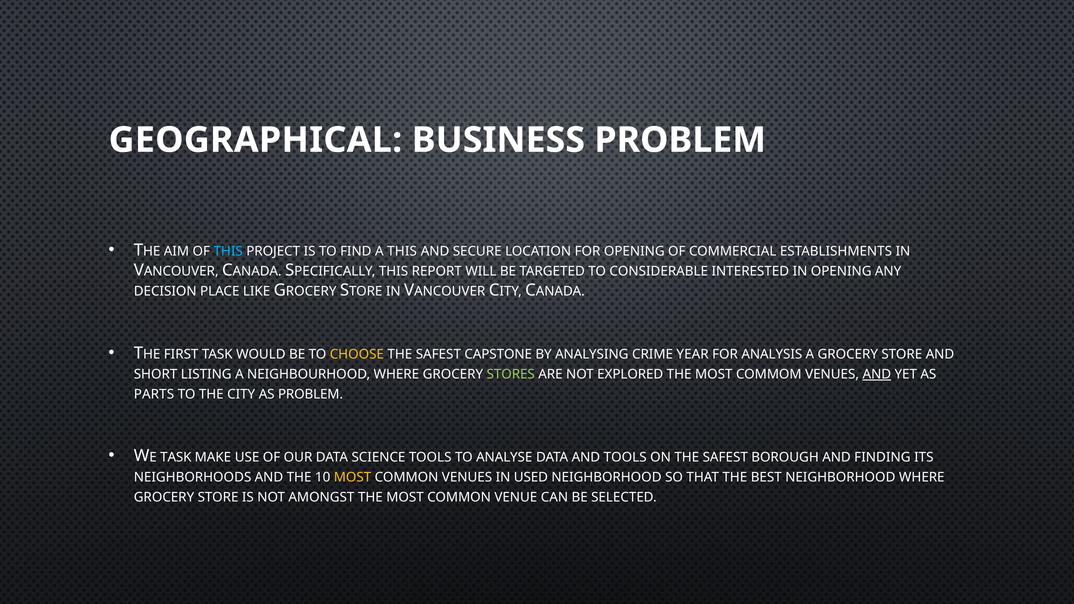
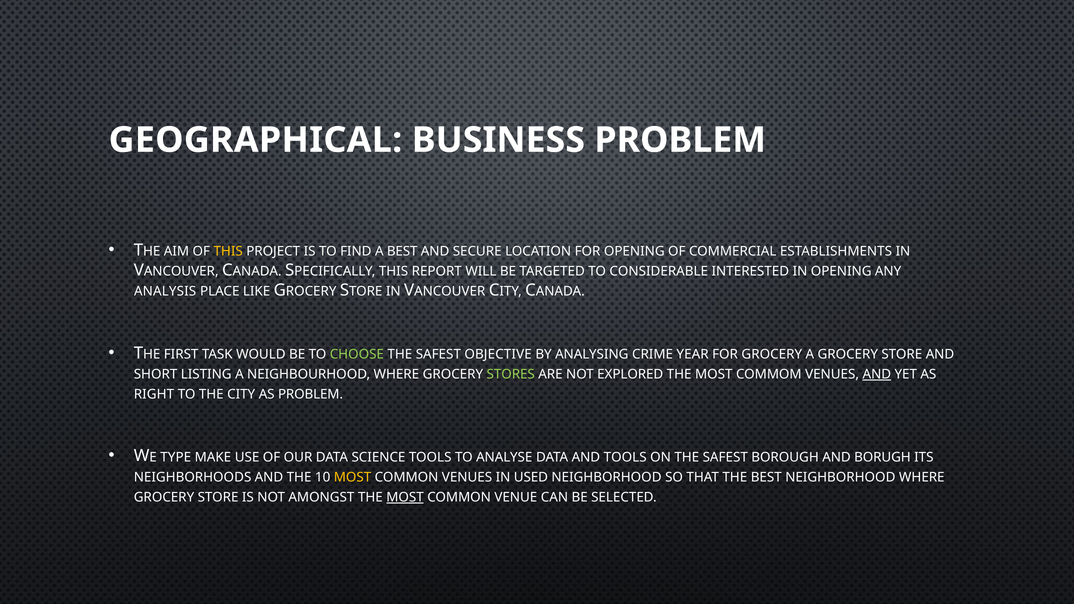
THIS at (228, 251) colour: light blue -> yellow
A THIS: THIS -> BEST
DECISION: DECISION -> ANALYSIS
CHOOSE colour: yellow -> light green
CAPSTONE: CAPSTONE -> OBJECTIVE
FOR ANALYSIS: ANALYSIS -> GROCERY
PARTS: PARTS -> RIGHT
WE TASK: TASK -> TYPE
FINDING: FINDING -> BORUGH
MOST at (405, 497) underline: none -> present
